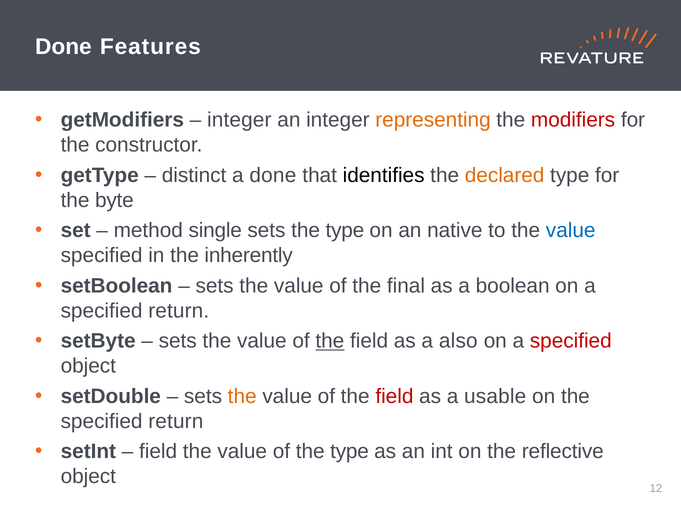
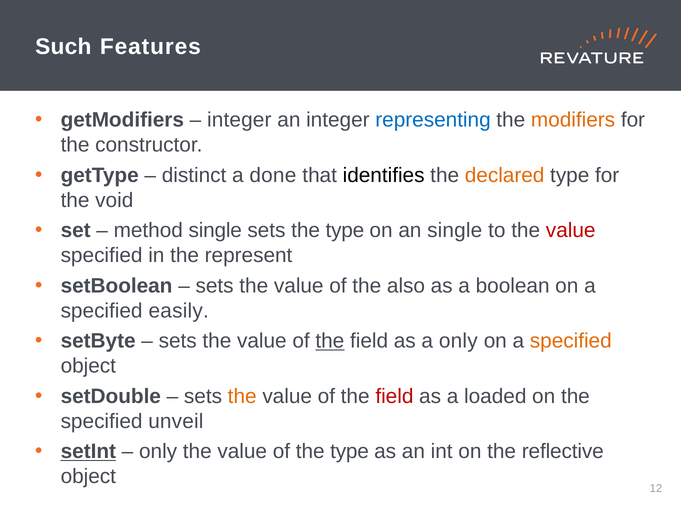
Done at (63, 47): Done -> Such
representing colour: orange -> blue
modifiers colour: red -> orange
byte: byte -> void
an native: native -> single
value at (571, 230) colour: blue -> red
inherently: inherently -> represent
final: final -> also
return at (179, 311): return -> easily
a also: also -> only
specified at (571, 341) colour: red -> orange
usable: usable -> loaded
return at (176, 421): return -> unveil
setInt underline: none -> present
field at (158, 451): field -> only
